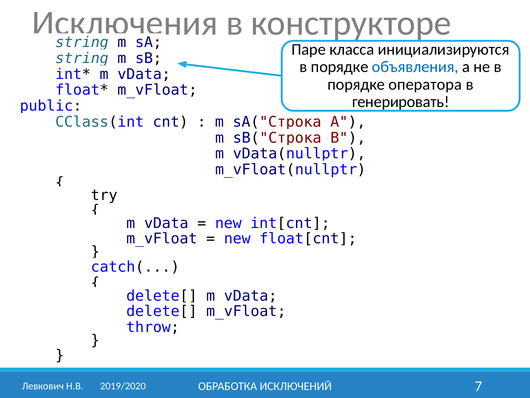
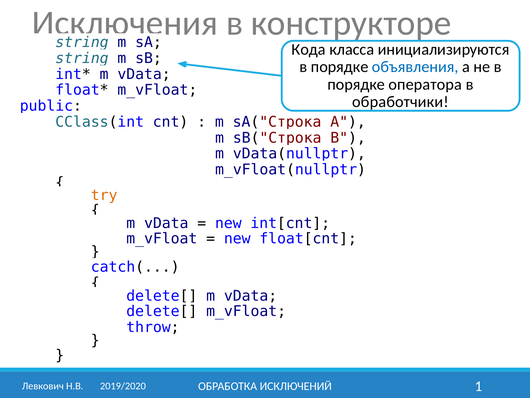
Паре: Паре -> Кода
генерировать: генерировать -> обработчики
try colour: black -> orange
7: 7 -> 1
